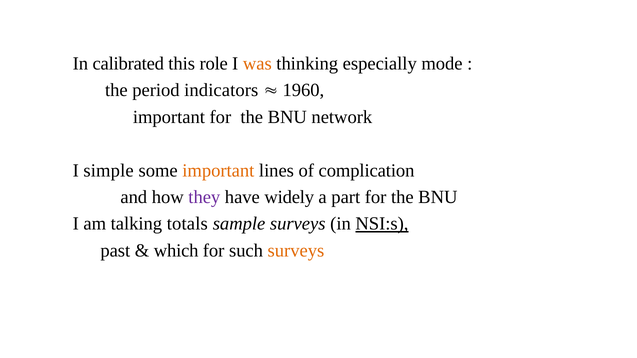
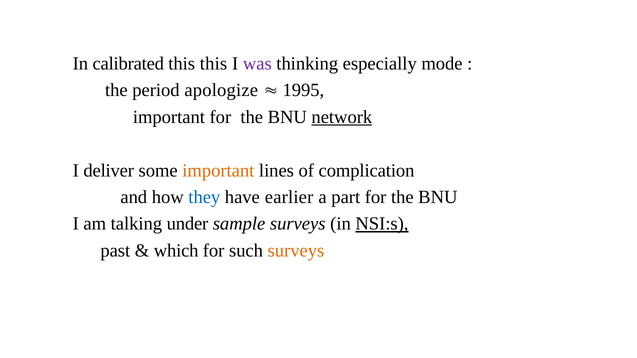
this role: role -> this
was colour: orange -> purple
indicators: indicators -> apologize
1960: 1960 -> 1995
network underline: none -> present
simple: simple -> deliver
they colour: purple -> blue
widely: widely -> earlier
totals: totals -> under
